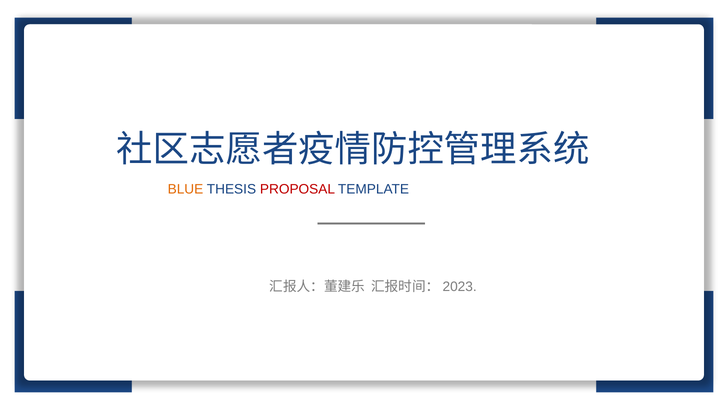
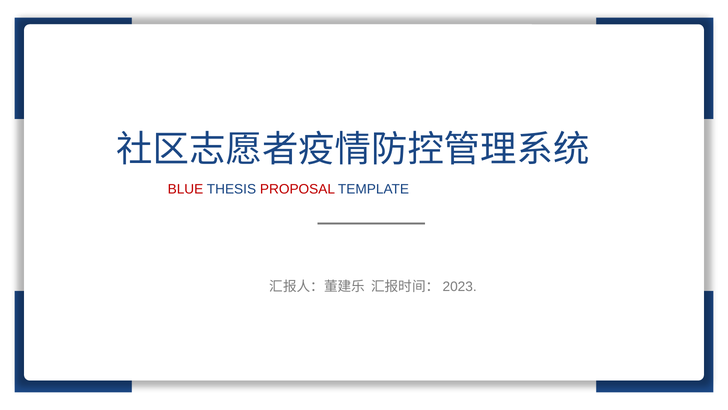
BLUE colour: orange -> red
